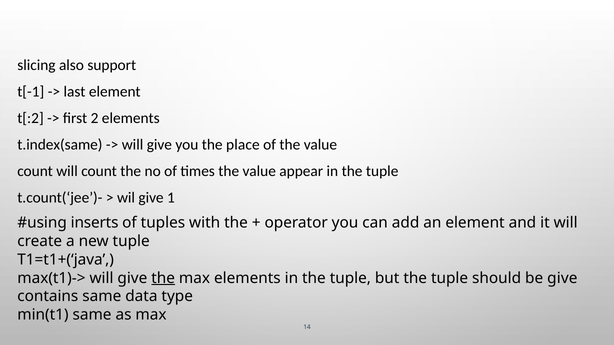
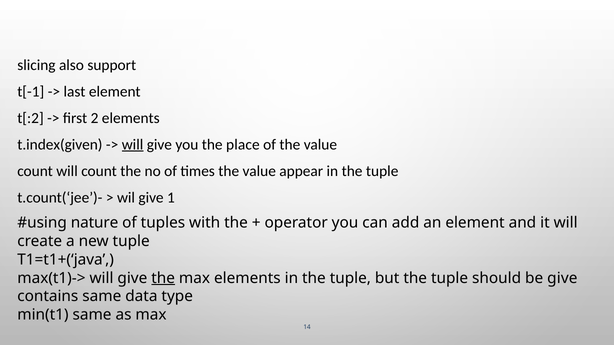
t.index(same: t.index(same -> t.index(given
will at (133, 145) underline: none -> present
inserts: inserts -> nature
